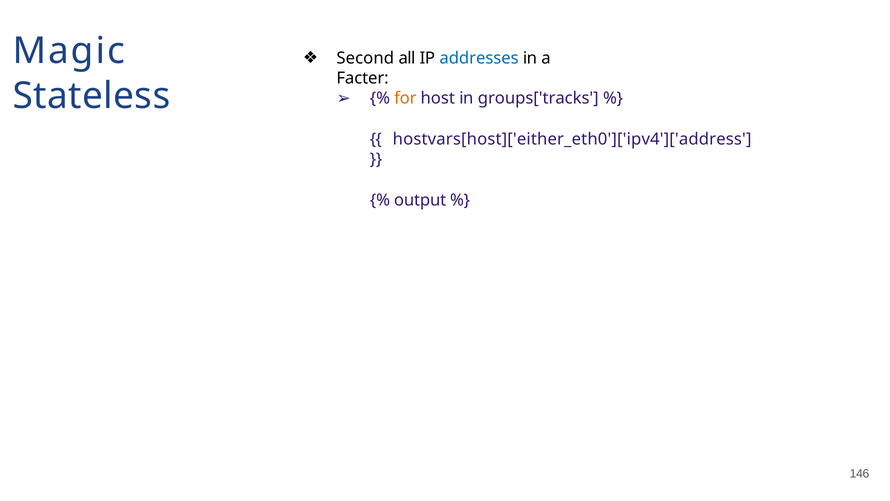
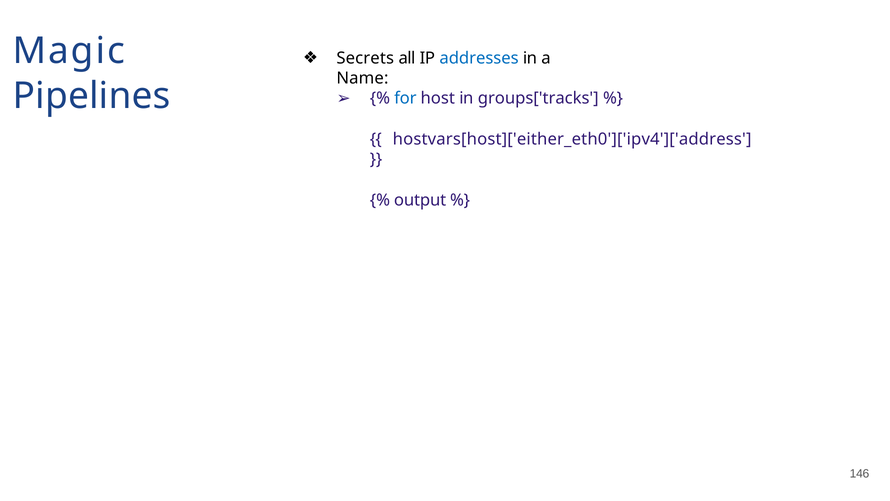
Second: Second -> Secrets
Facter: Facter -> Name
Stateless: Stateless -> Pipelines
for colour: orange -> blue
